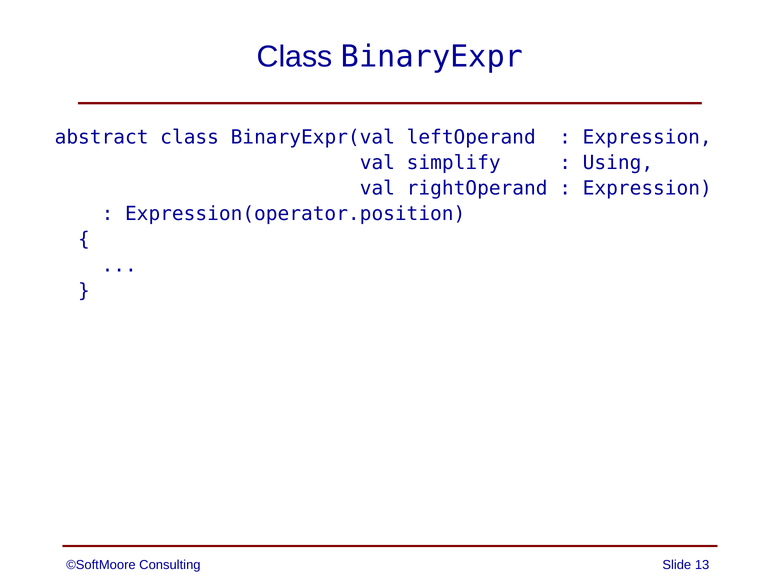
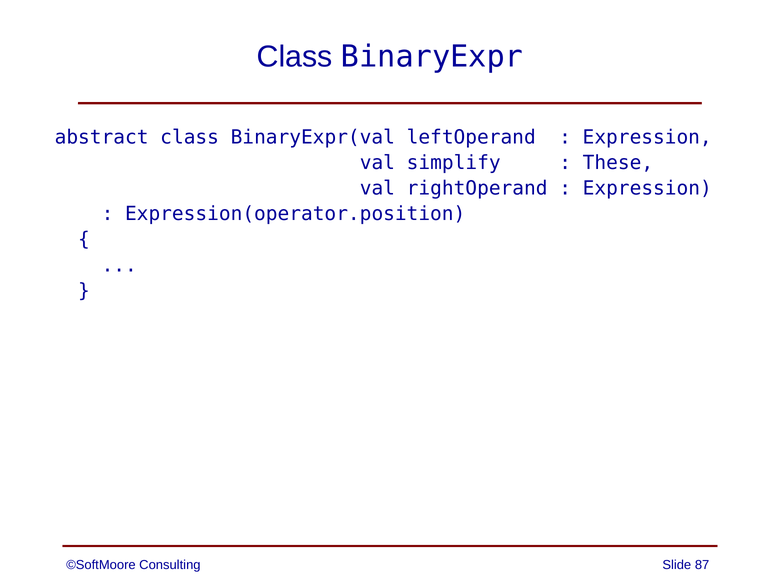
Using: Using -> These
13: 13 -> 87
